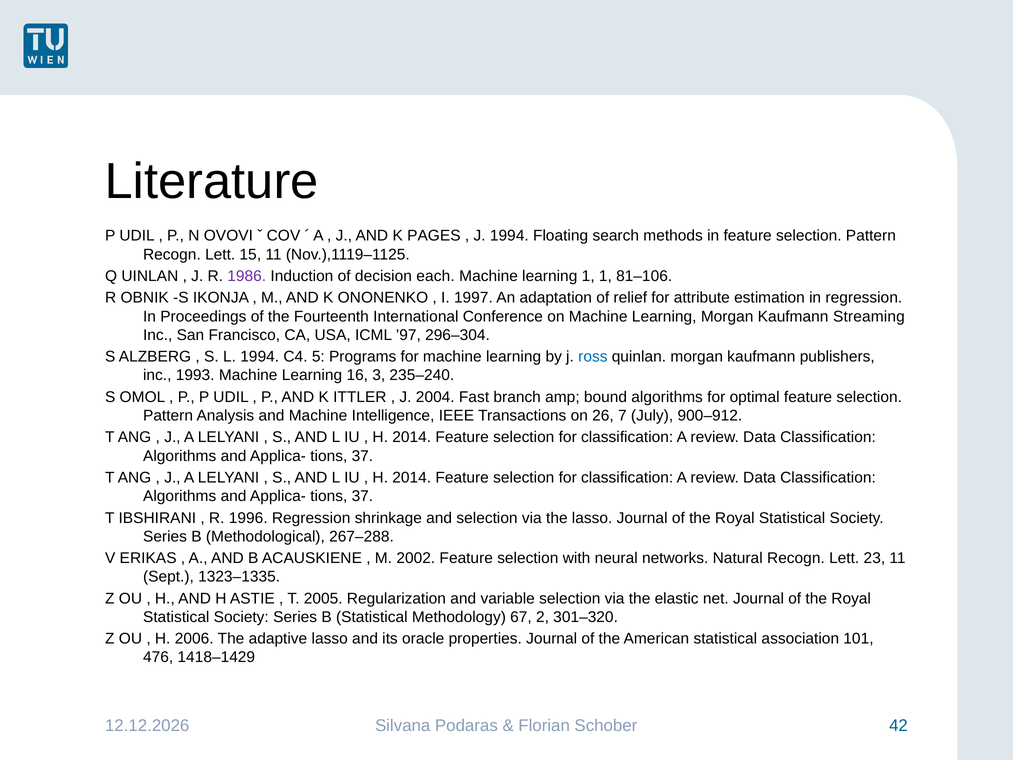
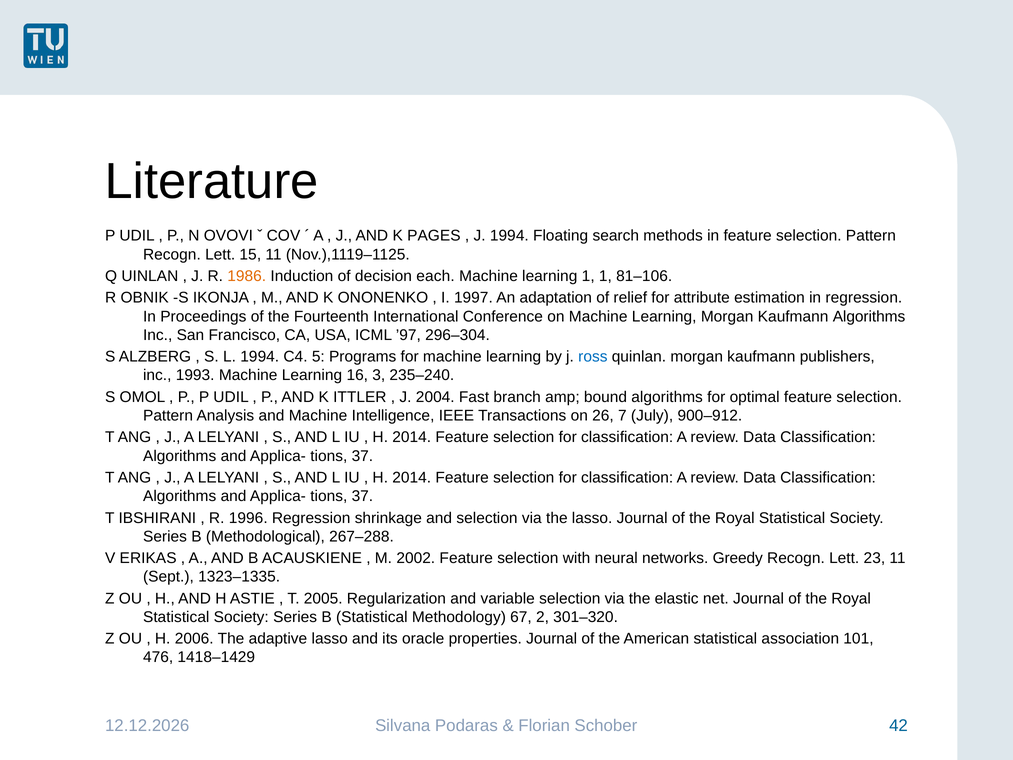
1986 colour: purple -> orange
Kaufmann Streaming: Streaming -> Algorithms
Natural: Natural -> Greedy
